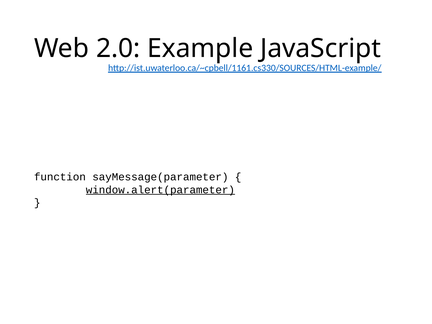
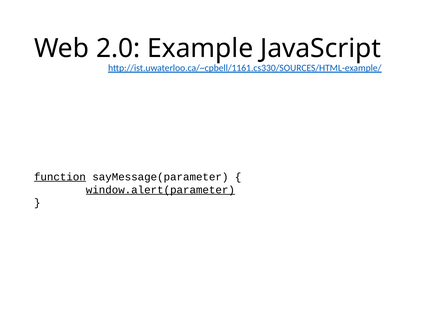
function underline: none -> present
